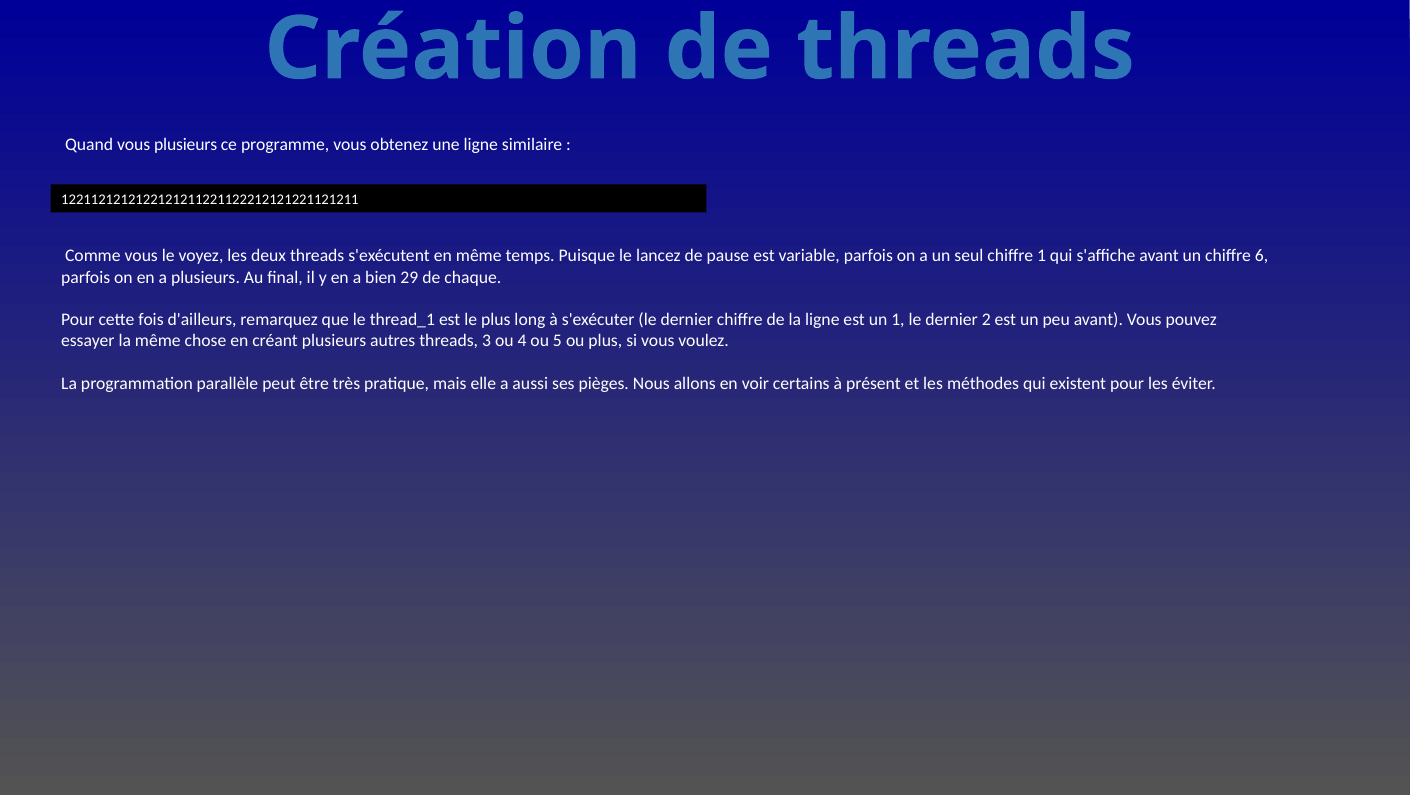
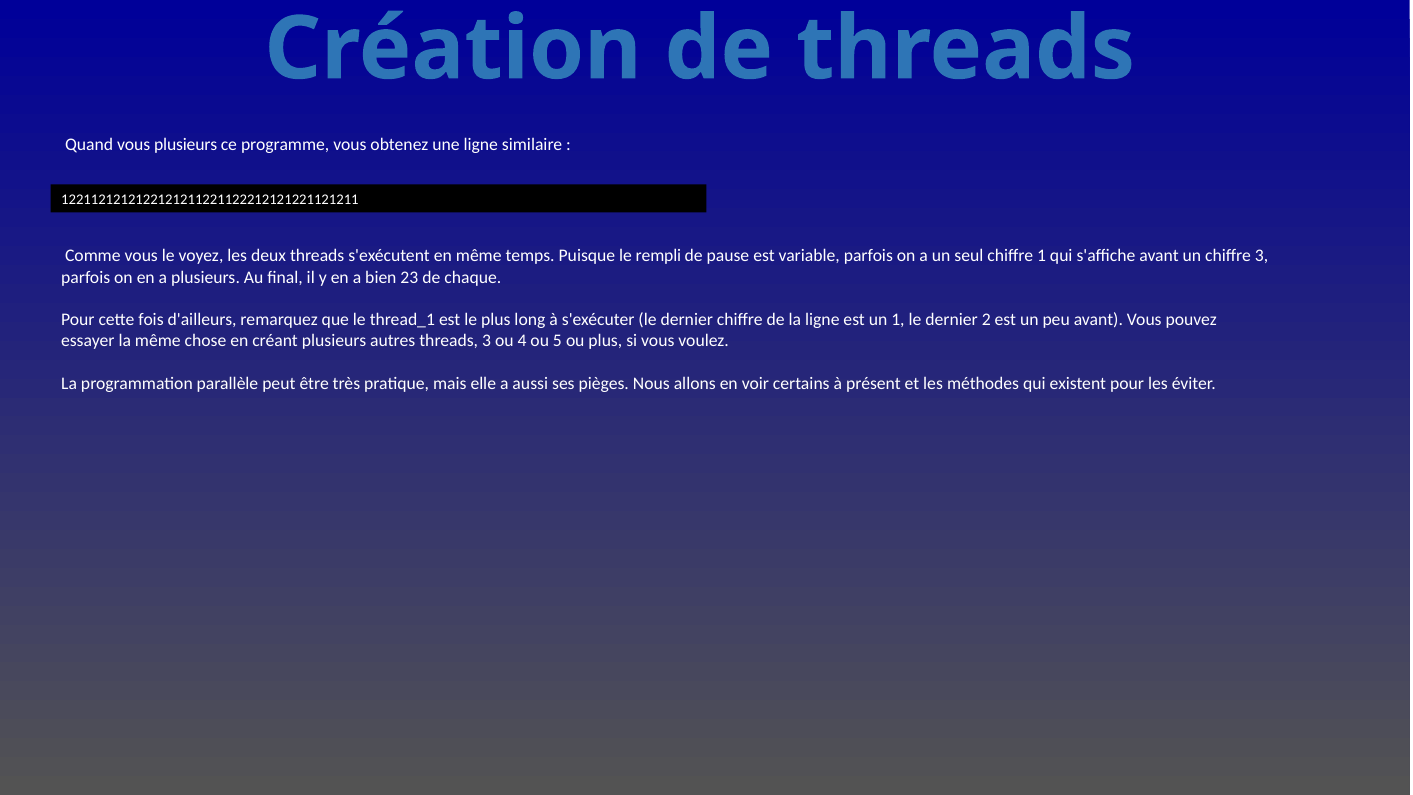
lancez: lancez -> rempli
chiffre 6: 6 -> 3
29: 29 -> 23
